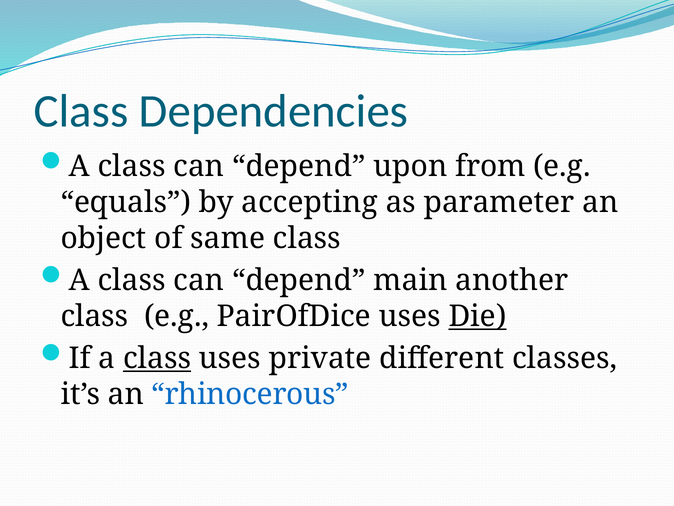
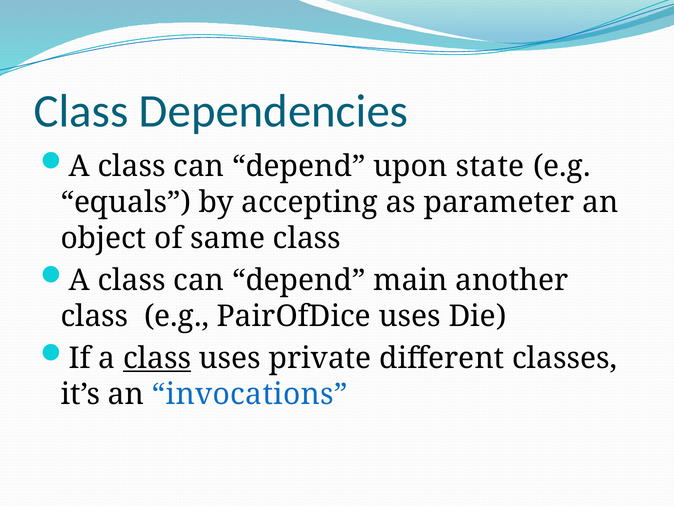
from: from -> state
Die underline: present -> none
rhinocerous: rhinocerous -> invocations
